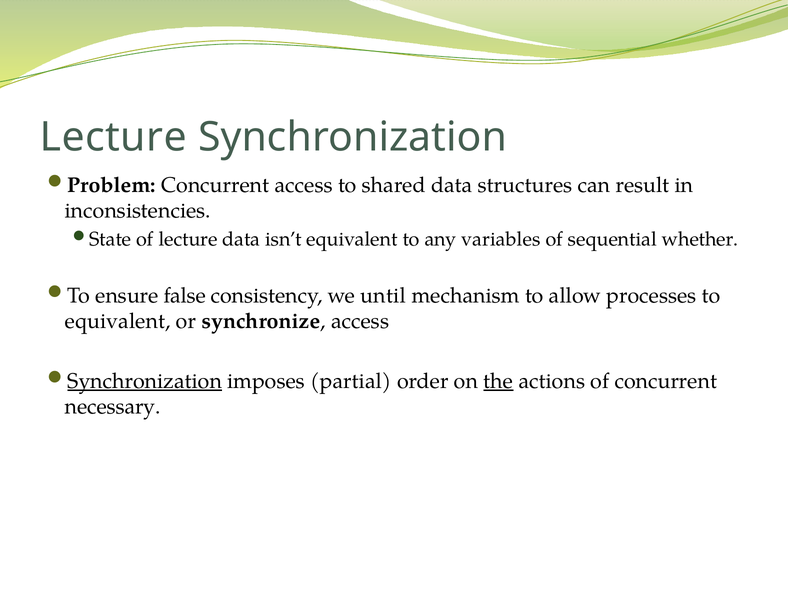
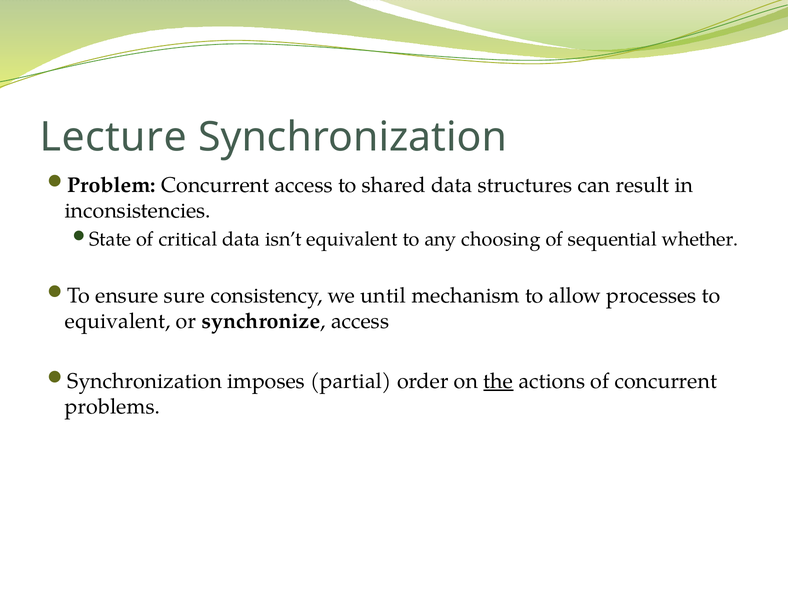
of lecture: lecture -> critical
variables: variables -> choosing
false: false -> sure
Synchronization at (145, 381) underline: present -> none
necessary: necessary -> problems
